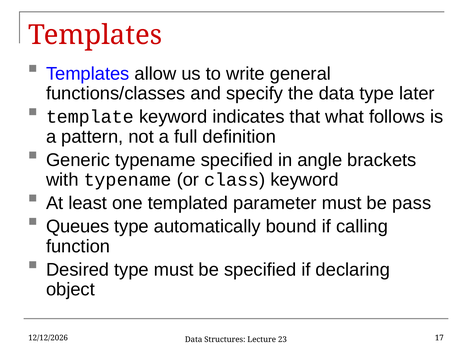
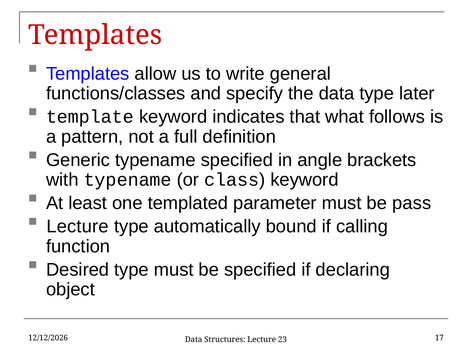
Queues at (78, 227): Queues -> Lecture
